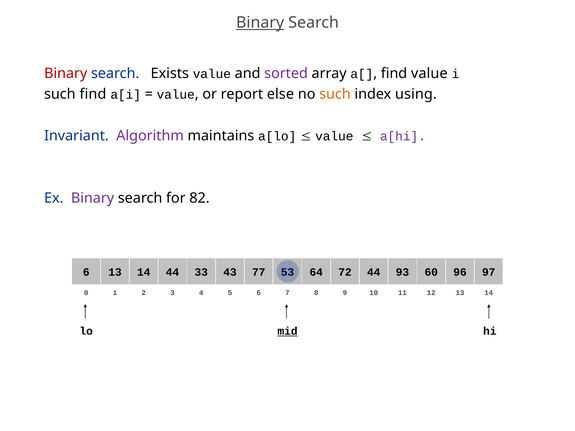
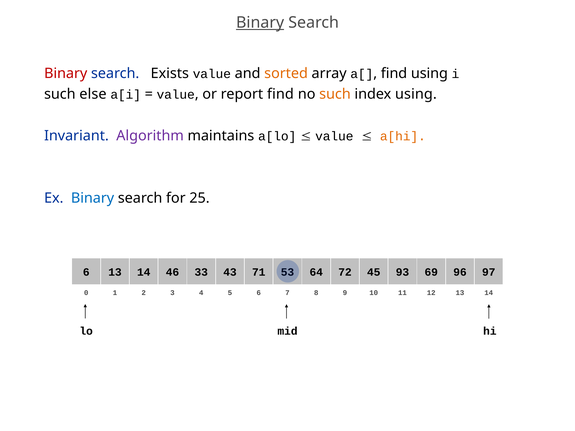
sorted colour: purple -> orange
find value: value -> using
such find: find -> else
report else: else -> find
a[hi colour: purple -> orange
Binary at (93, 198) colour: purple -> blue
82: 82 -> 25
13 44: 44 -> 46
77: 77 -> 71
44 at (374, 272): 44 -> 45
60: 60 -> 69
mid underline: present -> none
